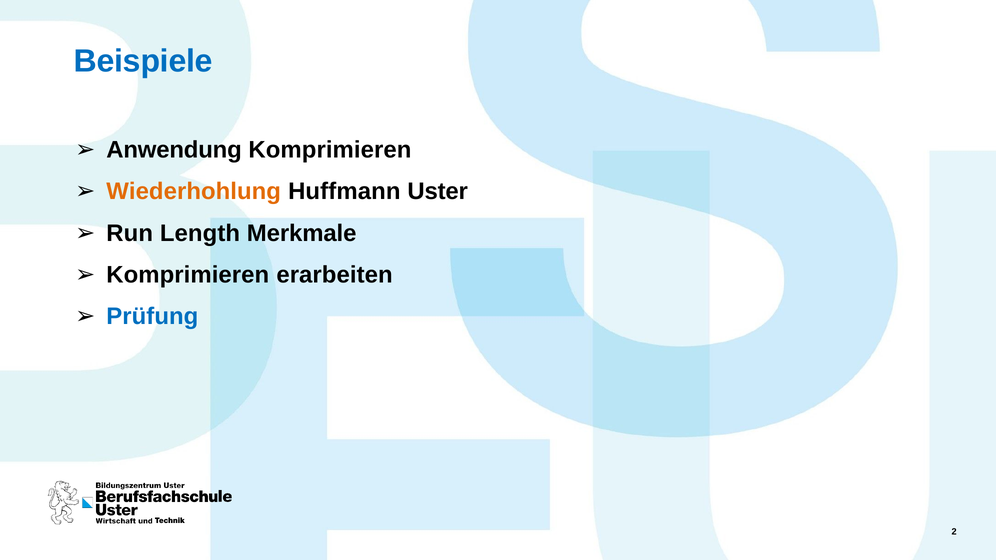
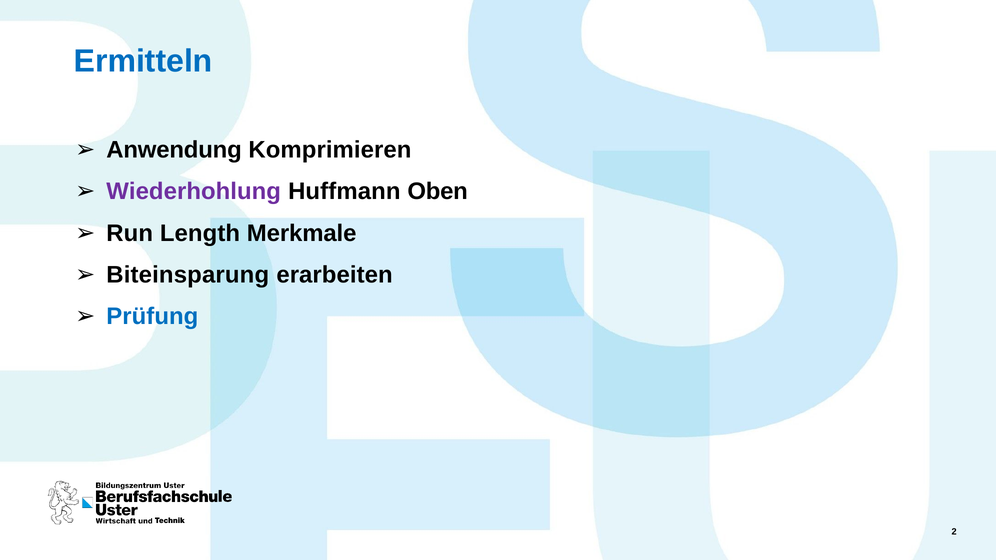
Beispiele: Beispiele -> Ermitteln
Wiederhohlung colour: orange -> purple
Huffmann Uster: Uster -> Oben
Komprimieren at (188, 275): Komprimieren -> Biteinsparung
